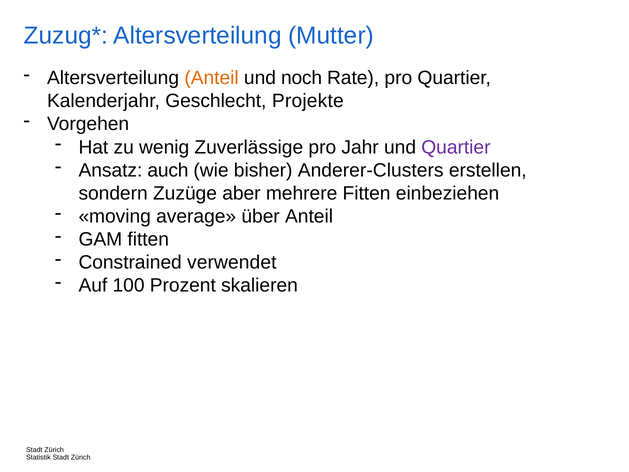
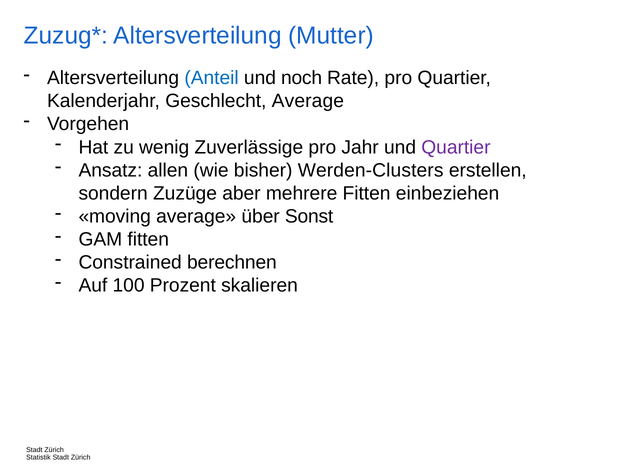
Anteil at (212, 78) colour: orange -> blue
Geschlecht Projekte: Projekte -> Average
auch: auch -> allen
Anderer-Clusters: Anderer-Clusters -> Werden-Clusters
über Anteil: Anteil -> Sonst
verwendet: verwendet -> berechnen
